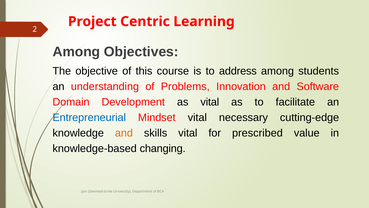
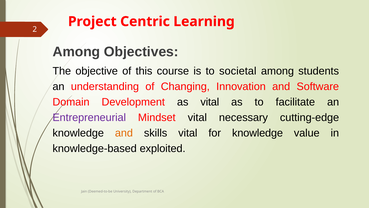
address: address -> societal
Problems: Problems -> Changing
Entrepreneurial colour: blue -> purple
for prescribed: prescribed -> knowledge
changing: changing -> exploited
